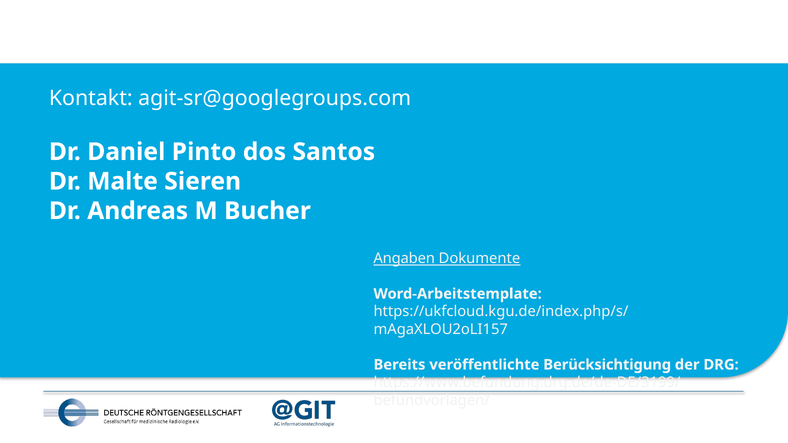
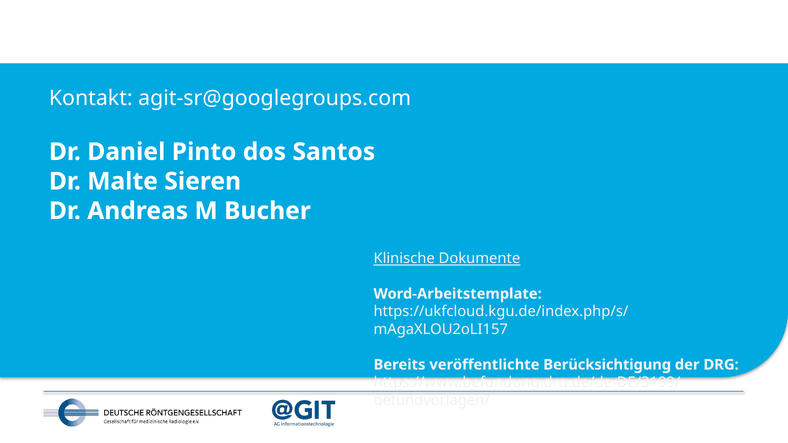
Angaben: Angaben -> Klinische
